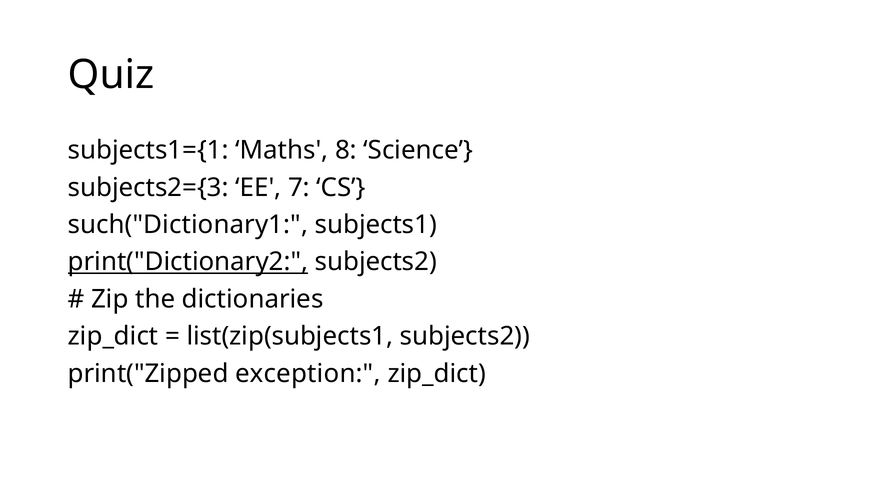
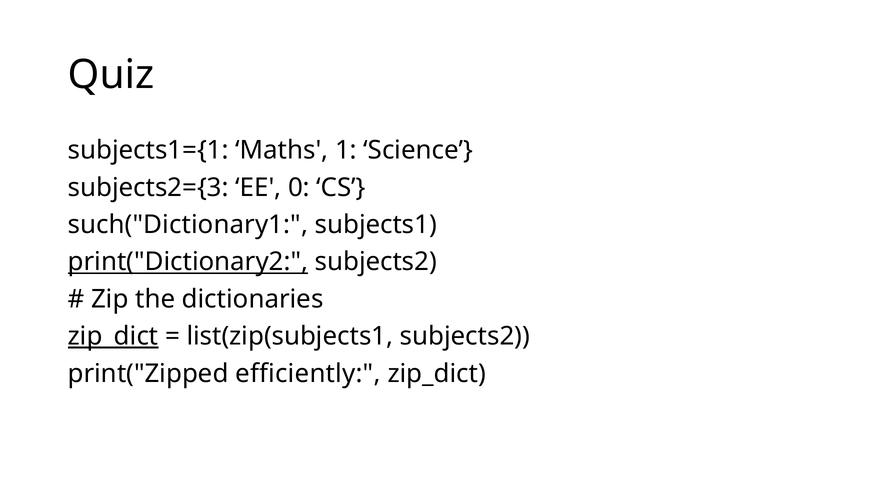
8: 8 -> 1
7: 7 -> 0
zip_dict at (113, 336) underline: none -> present
exception: exception -> efficiently
